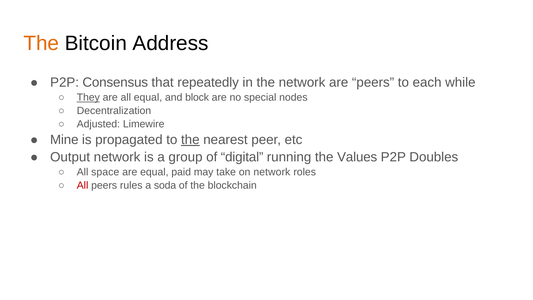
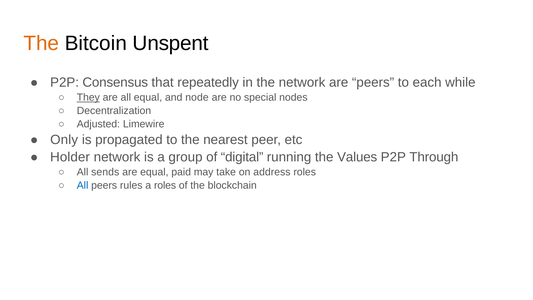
Address: Address -> Unspent
block: block -> node
Mine: Mine -> Only
the at (190, 140) underline: present -> none
Output: Output -> Holder
Doubles: Doubles -> Through
space: space -> sends
on network: network -> address
All at (83, 185) colour: red -> blue
a soda: soda -> roles
